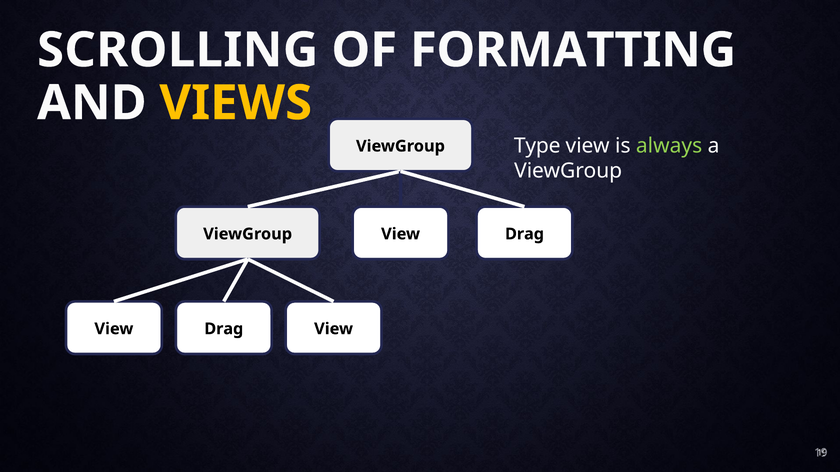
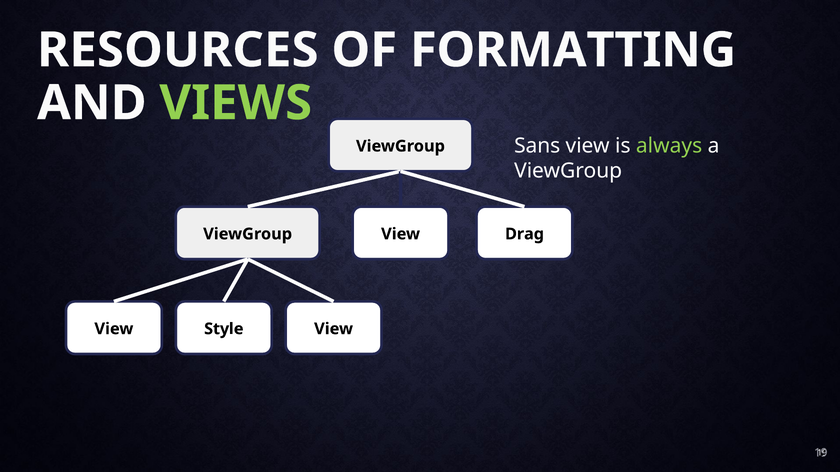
SCROLLING: SCROLLING -> RESOURCES
VIEWS colour: yellow -> light green
Type: Type -> Sans
Drag at (224, 329): Drag -> Style
